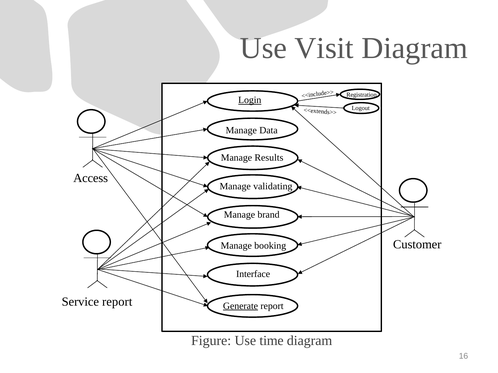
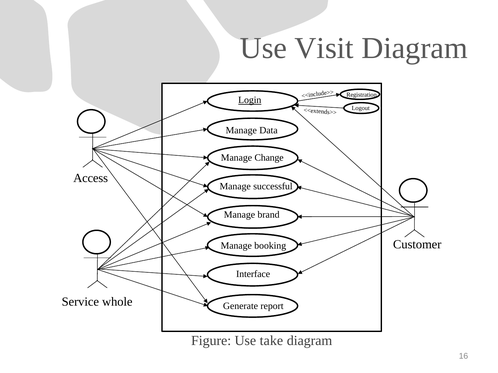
Results: Results -> Change
validating: validating -> successful
Service report: report -> whole
Generate underline: present -> none
time: time -> take
